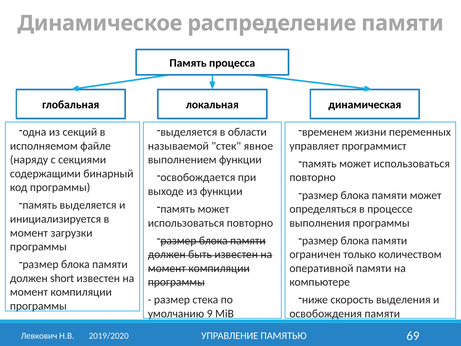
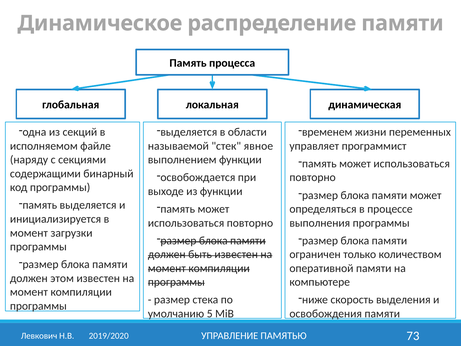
short: short -> этом
9: 9 -> 5
69: 69 -> 73
